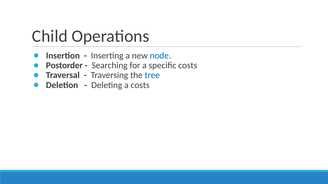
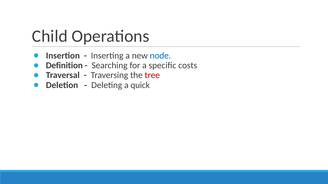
Postorder: Postorder -> Definition
tree colour: blue -> red
a costs: costs -> quick
